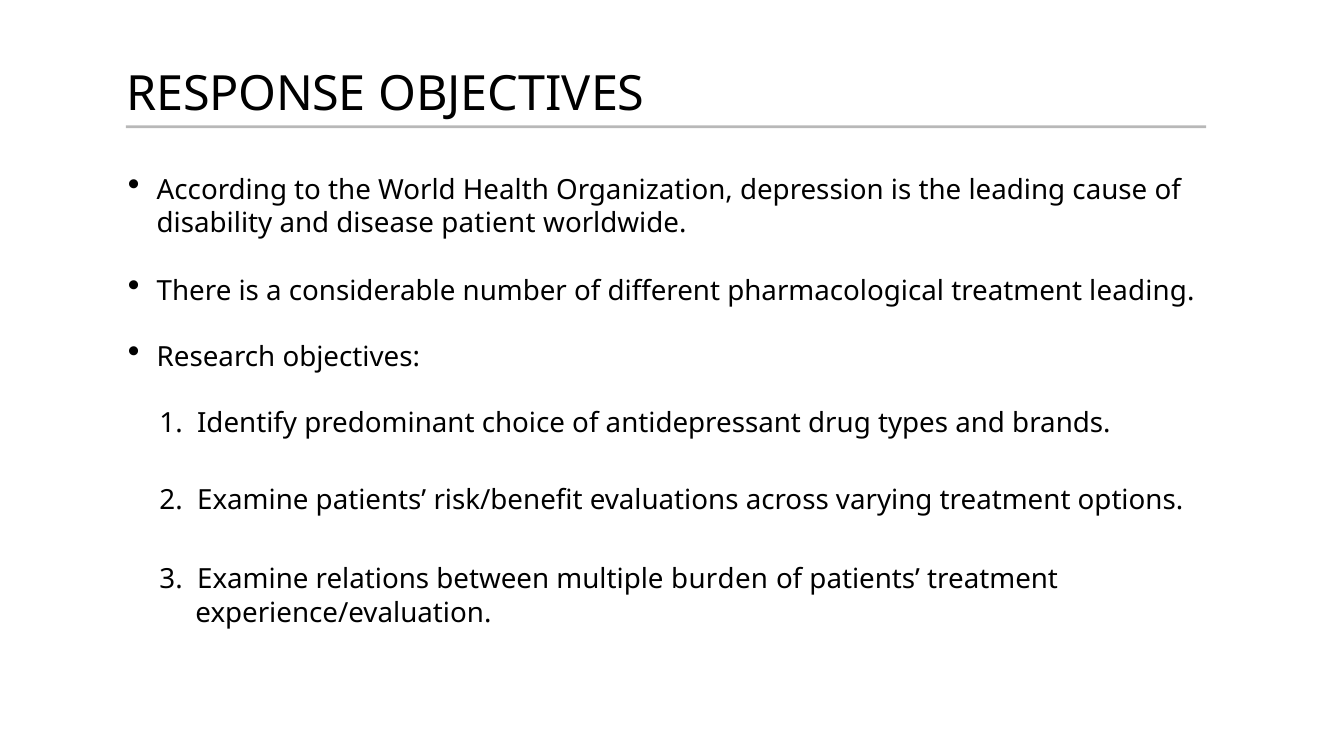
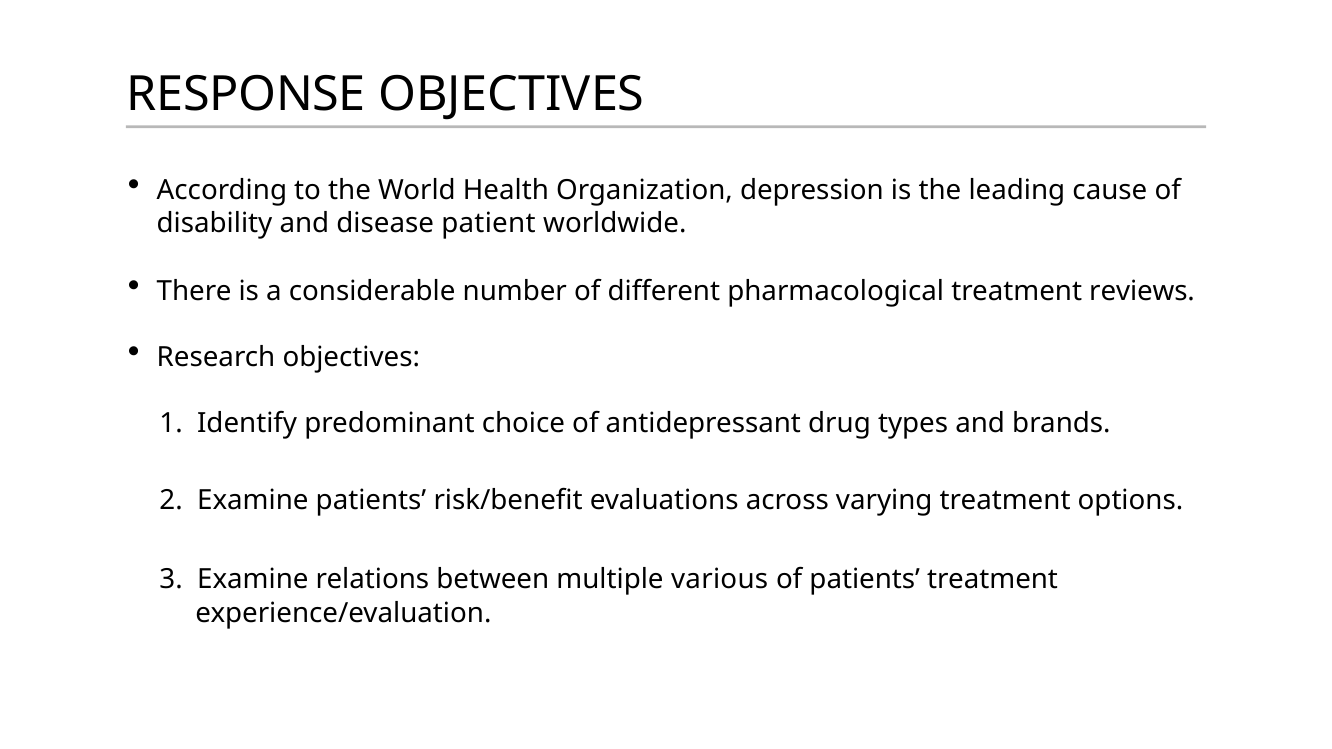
treatment leading: leading -> reviews
burden: burden -> various
